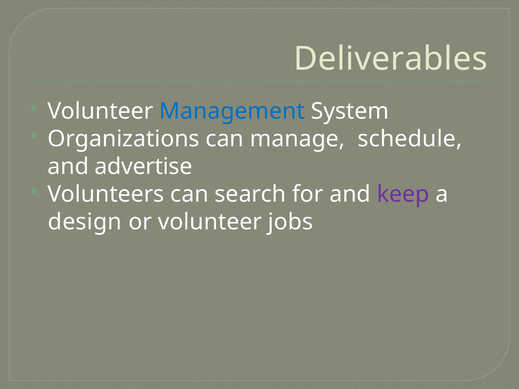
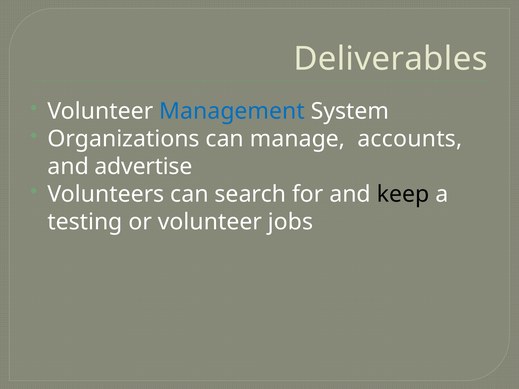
schedule: schedule -> accounts
keep colour: purple -> black
design: design -> testing
